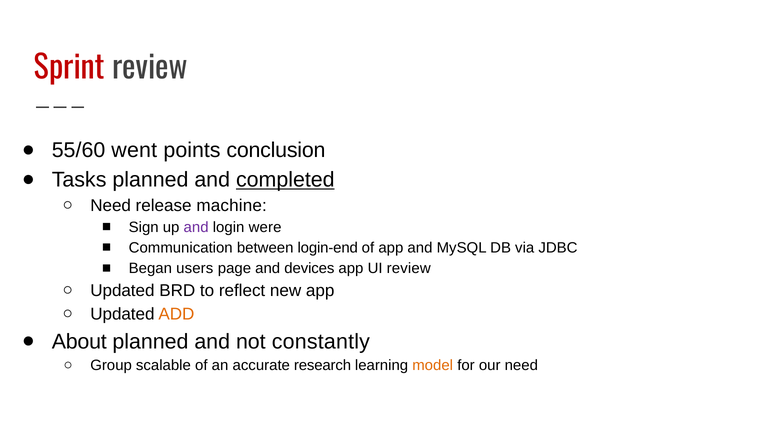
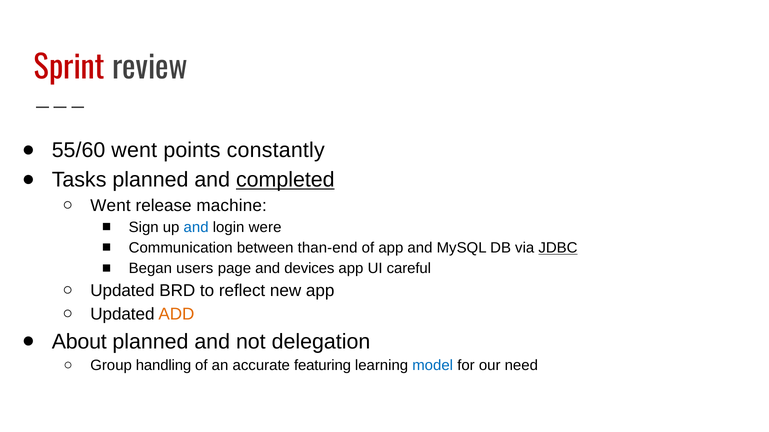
conclusion: conclusion -> constantly
Need at (111, 206): Need -> Went
and at (196, 228) colour: purple -> blue
login-end: login-end -> than-end
JDBC underline: none -> present
UI review: review -> careful
constantly: constantly -> delegation
scalable: scalable -> handling
research: research -> featuring
model colour: orange -> blue
